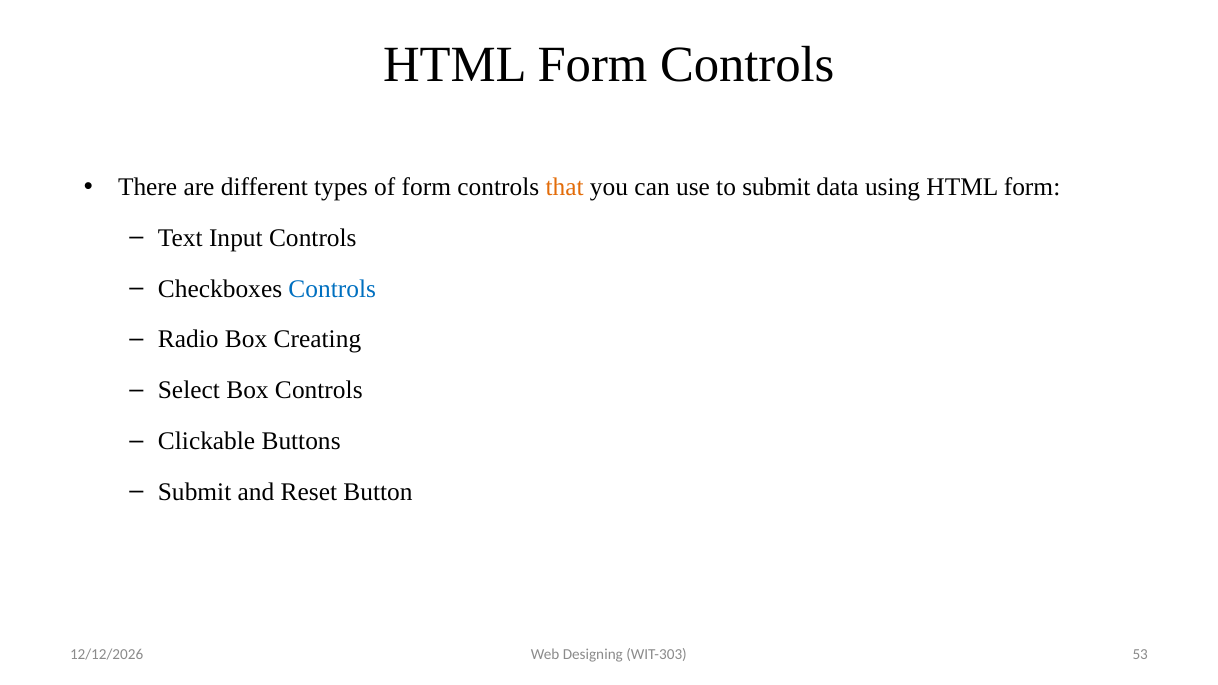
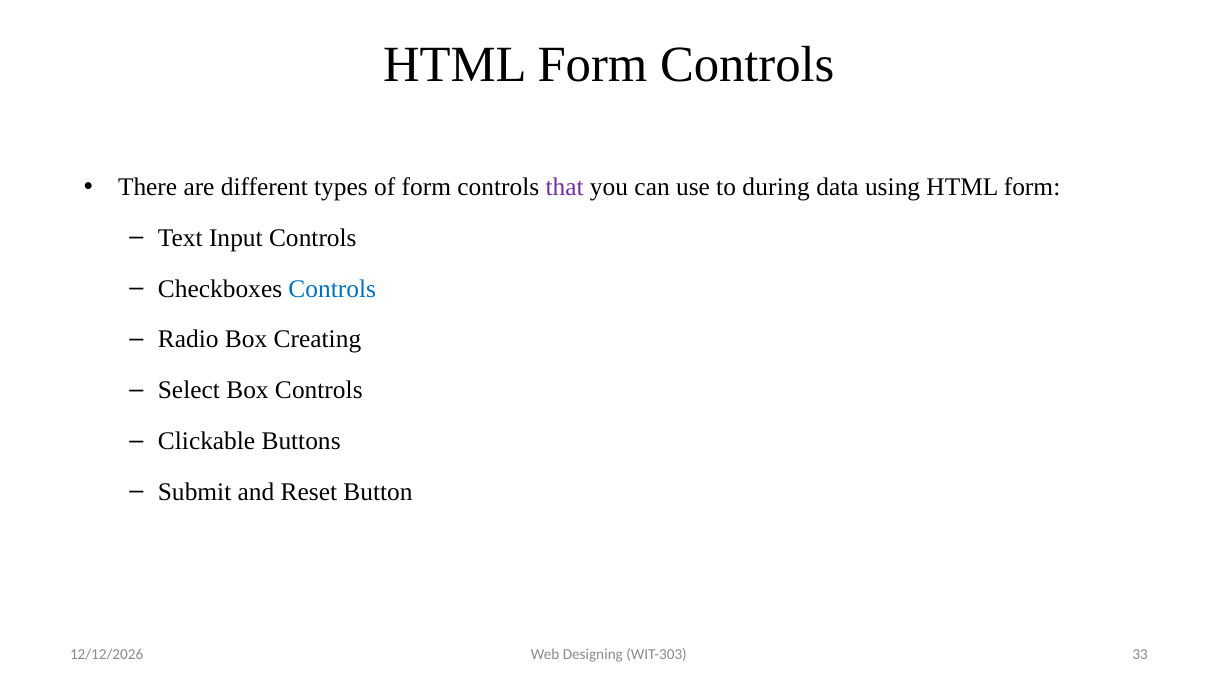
that colour: orange -> purple
to submit: submit -> during
53: 53 -> 33
